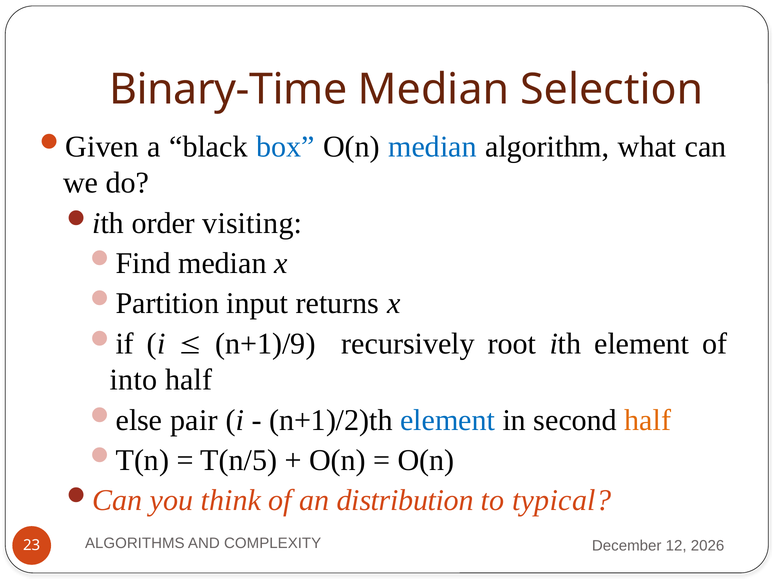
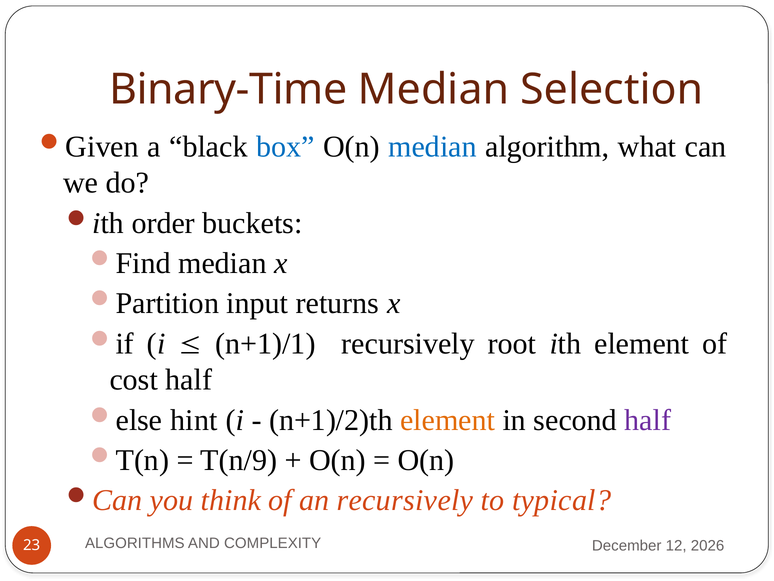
visiting: visiting -> buckets
n+1)/9: n+1)/9 -> n+1)/1
into: into -> cost
pair: pair -> hint
element at (448, 420) colour: blue -> orange
half at (648, 420) colour: orange -> purple
T(n/5: T(n/5 -> T(n/9
an distribution: distribution -> recursively
